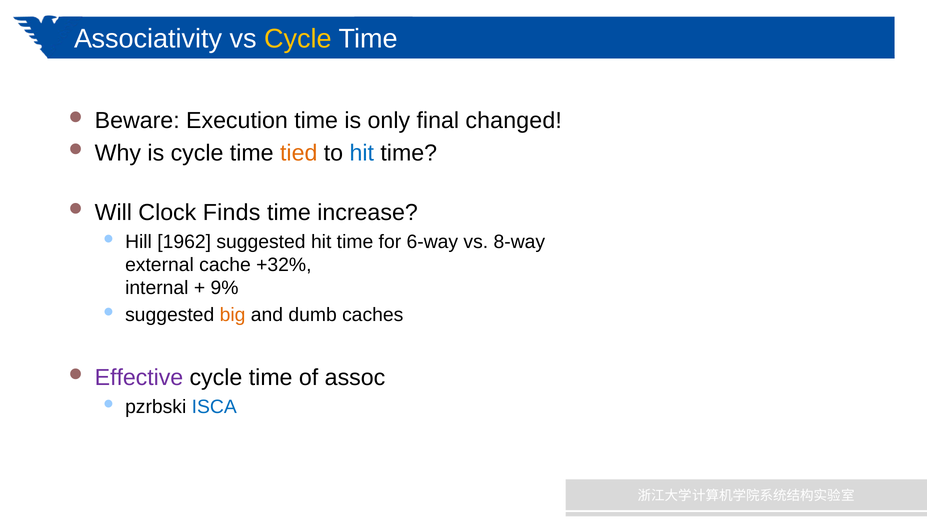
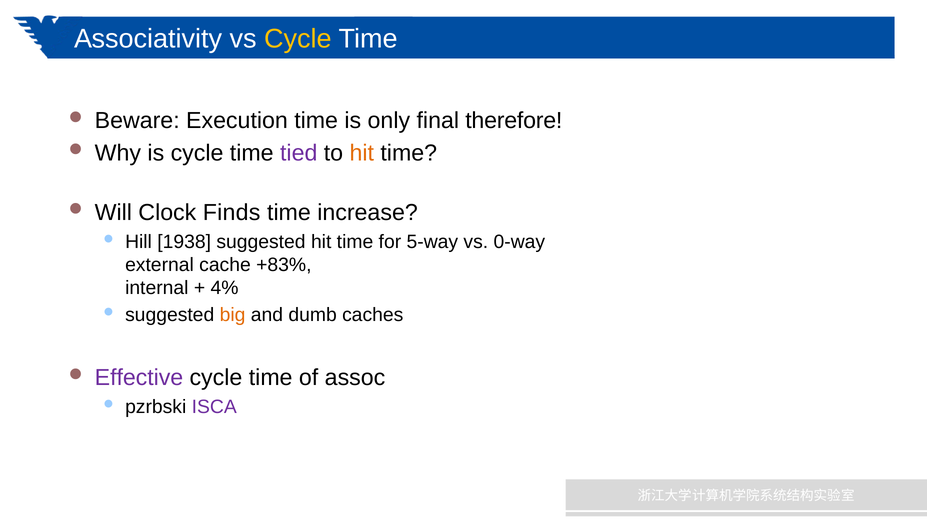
changed: changed -> therefore
tied colour: orange -> purple
hit at (362, 153) colour: blue -> orange
1962: 1962 -> 1938
6-way: 6-way -> 5-way
8-way: 8-way -> 0-way
+32%: +32% -> +83%
9%: 9% -> 4%
ISCA colour: blue -> purple
